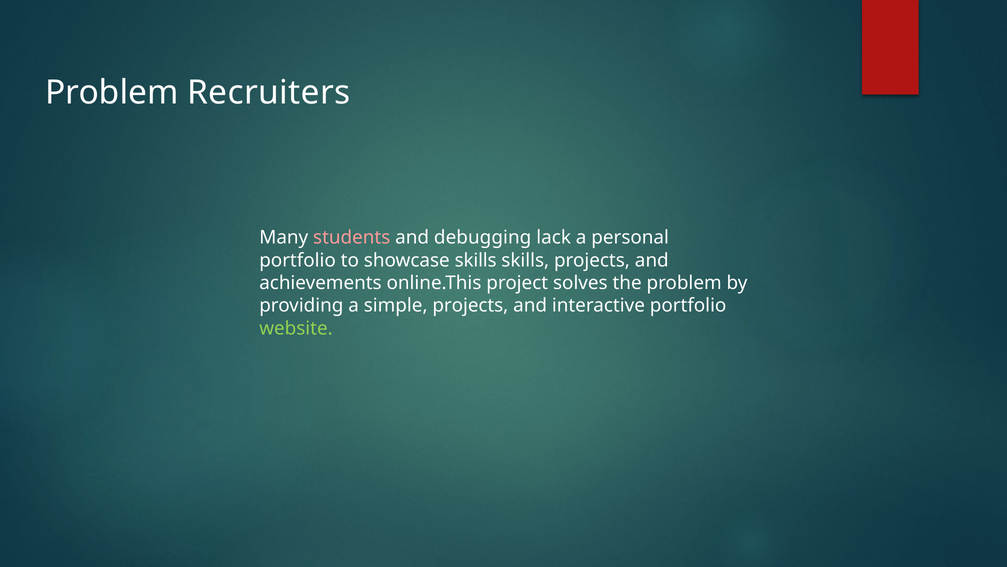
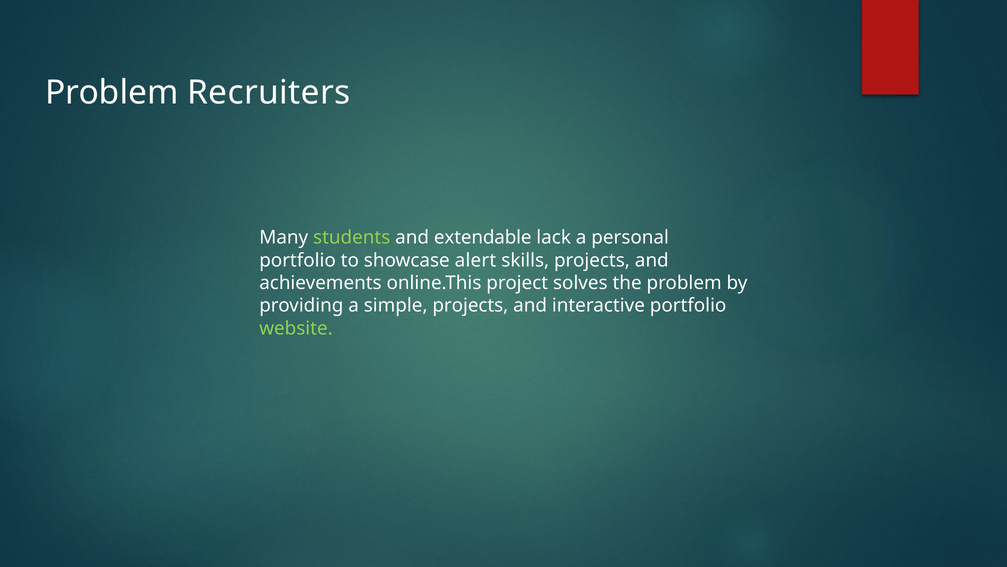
students colour: pink -> light green
debugging: debugging -> extendable
showcase skills: skills -> alert
